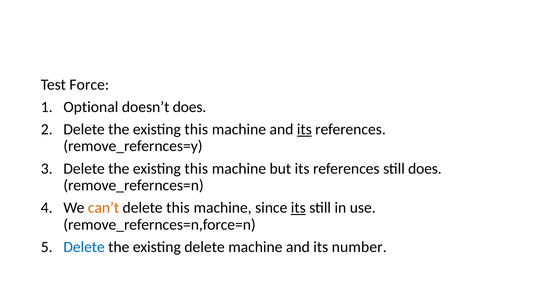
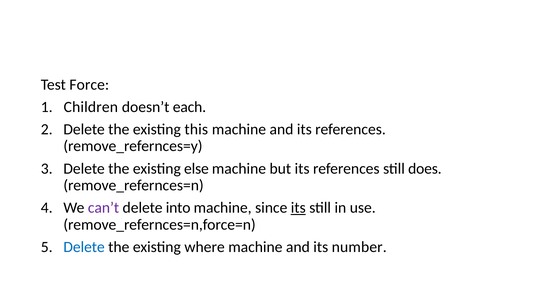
Optional: Optional -> Children
doesn’t does: does -> each
its at (304, 129) underline: present -> none
this at (196, 169): this -> else
can’t colour: orange -> purple
delete this: this -> into
existing delete: delete -> where
